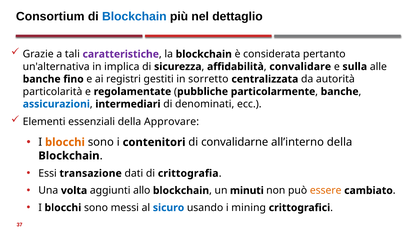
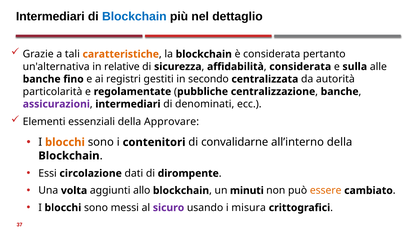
Consortium at (50, 17): Consortium -> Intermediari
caratteristiche colour: purple -> orange
implica: implica -> relative
convalidare at (300, 67): convalidare -> considerata
sorretto: sorretto -> secondo
particolarmente: particolarmente -> centralizzazione
assicurazioni colour: blue -> purple
transazione: transazione -> circolazione
crittografia: crittografia -> dirompente
sicuro colour: blue -> purple
mining: mining -> misura
